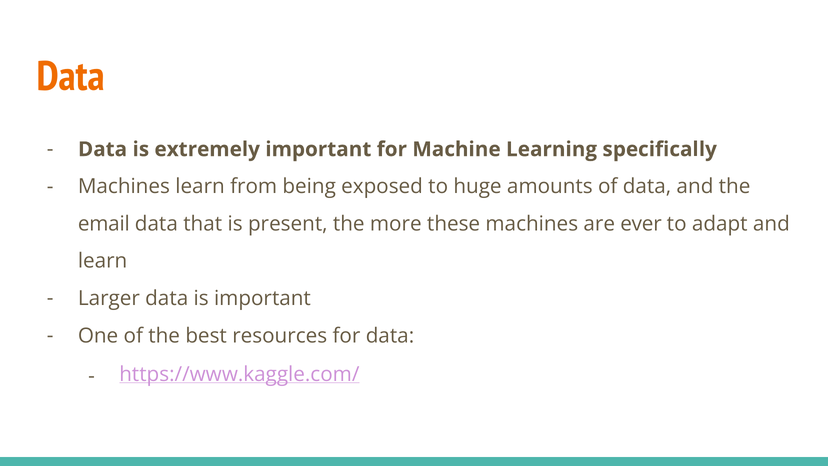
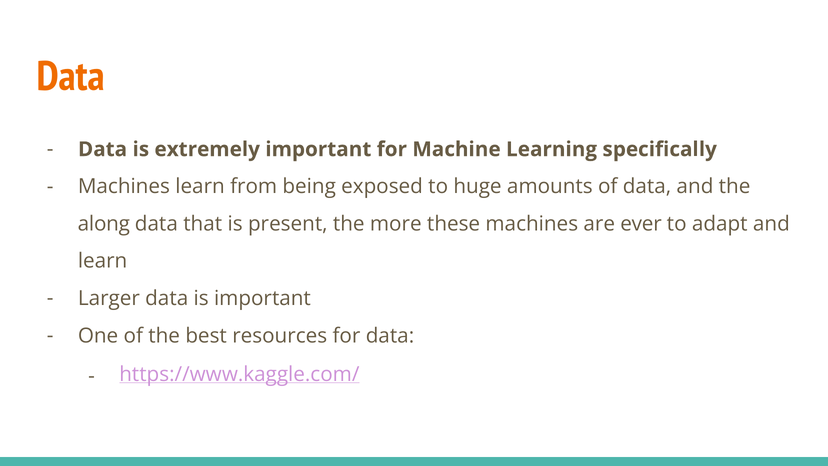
email: email -> along
